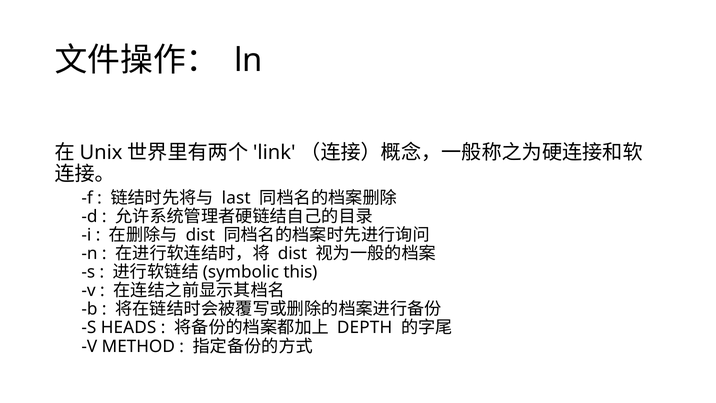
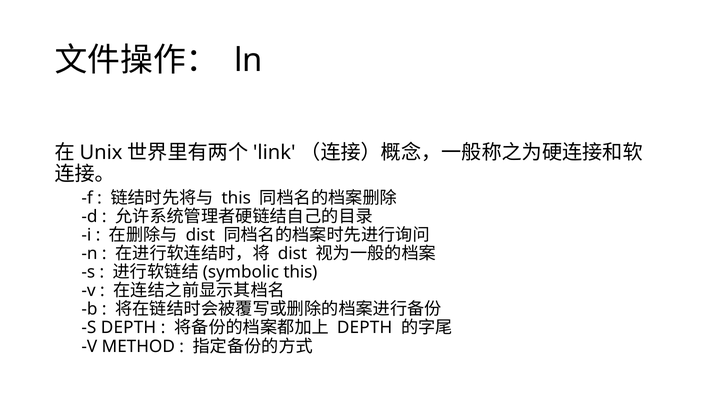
last at (236, 198): last -> this
S HEADS: HEADS -> DEPTH
